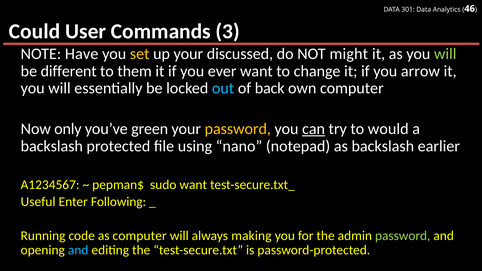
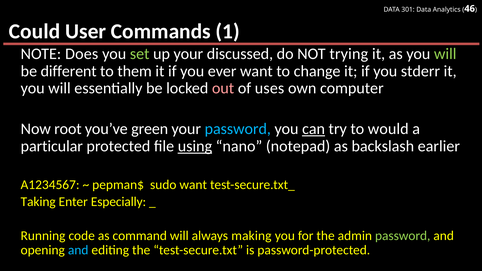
3: 3 -> 1
Have: Have -> Does
set colour: yellow -> light green
might: might -> trying
arrow: arrow -> stderr
out colour: light blue -> pink
back: back -> uses
only: only -> root
password at (238, 129) colour: yellow -> light blue
backslash at (52, 146): backslash -> particular
using underline: none -> present
Useful: Useful -> Taking
Following: Following -> Especially
as computer: computer -> command
